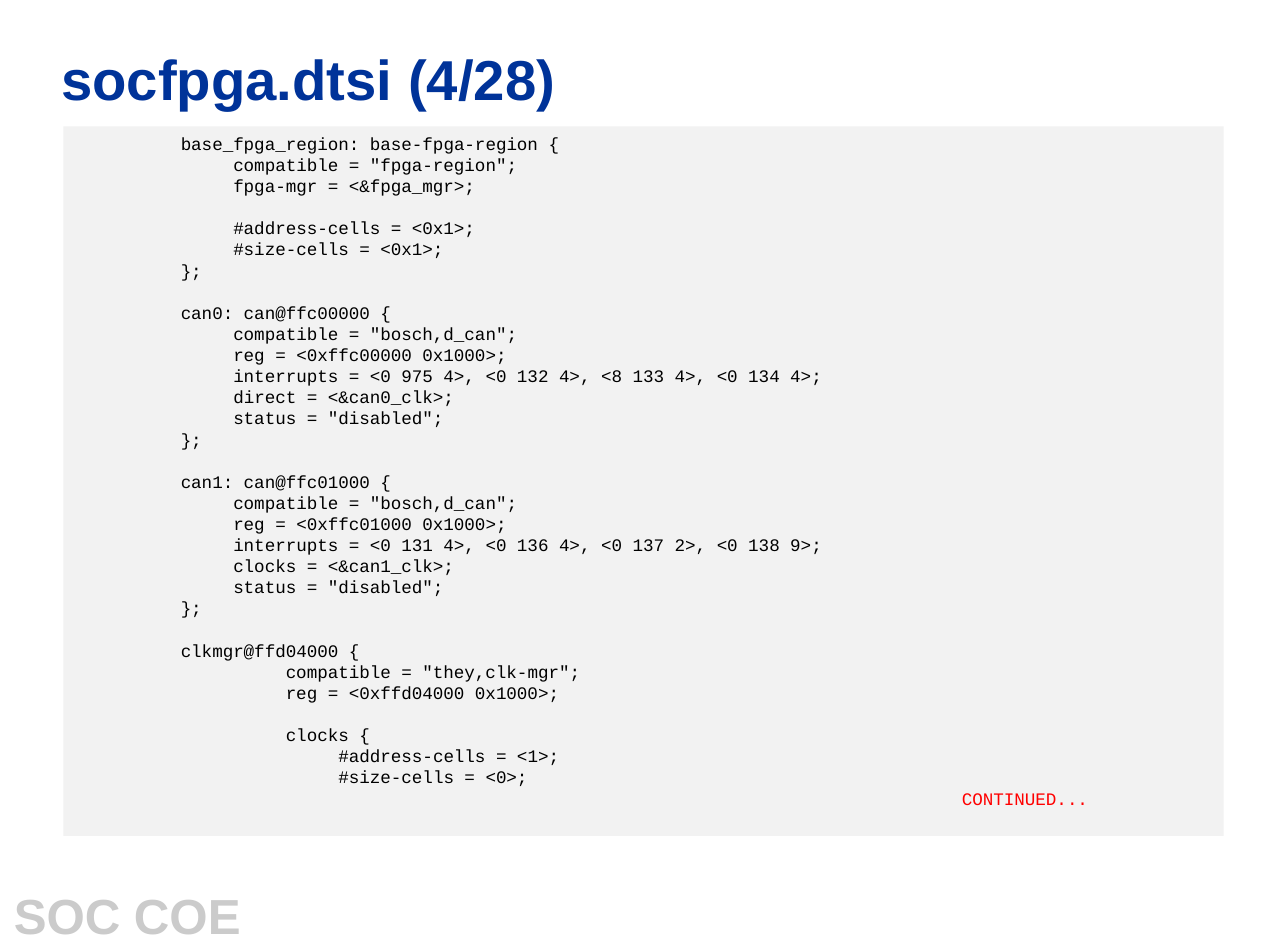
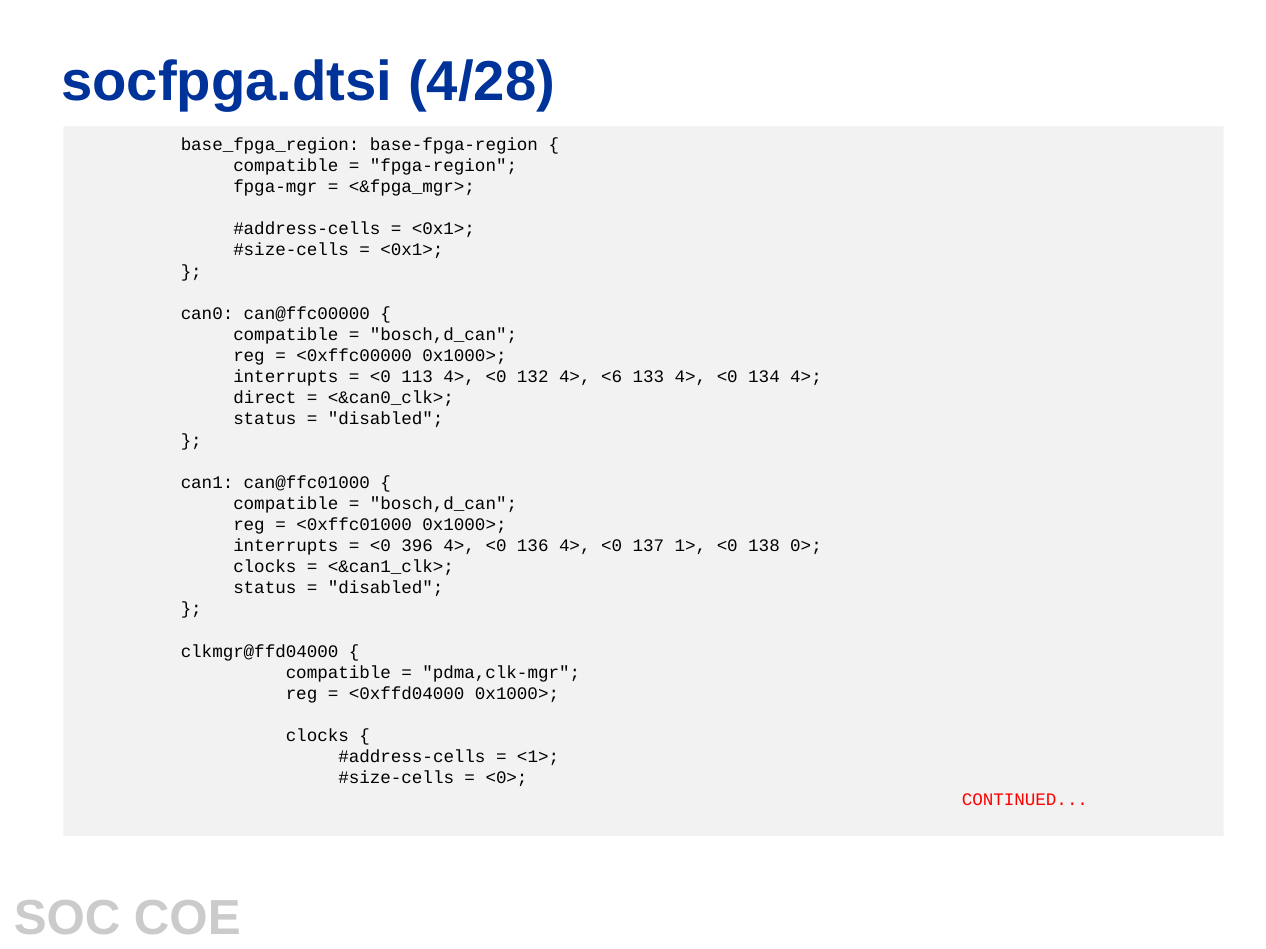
975: 975 -> 113
<8: <8 -> <6
131: 131 -> 396
2>: 2> -> 1>
9>: 9> -> 0>
they,clk-mgr: they,clk-mgr -> pdma,clk-mgr
